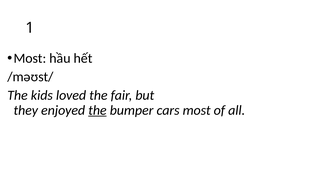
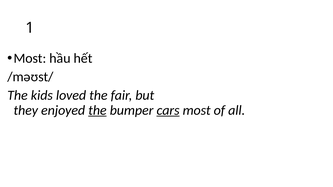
cars underline: none -> present
